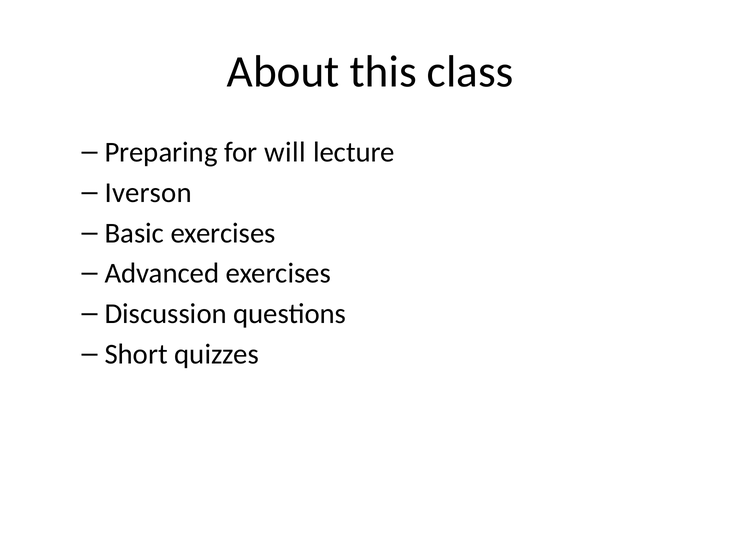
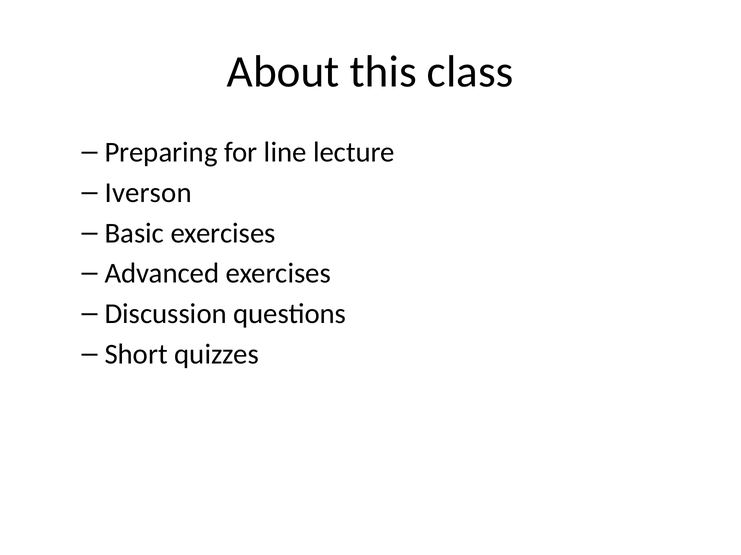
will: will -> line
